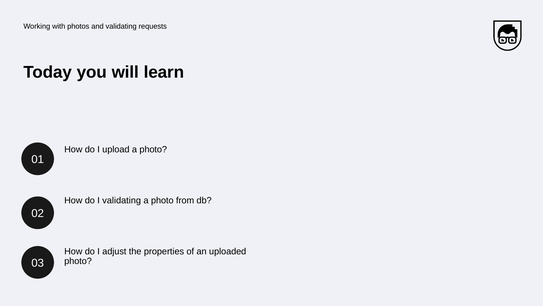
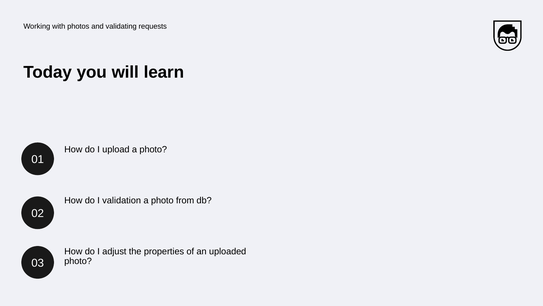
I validating: validating -> validation
